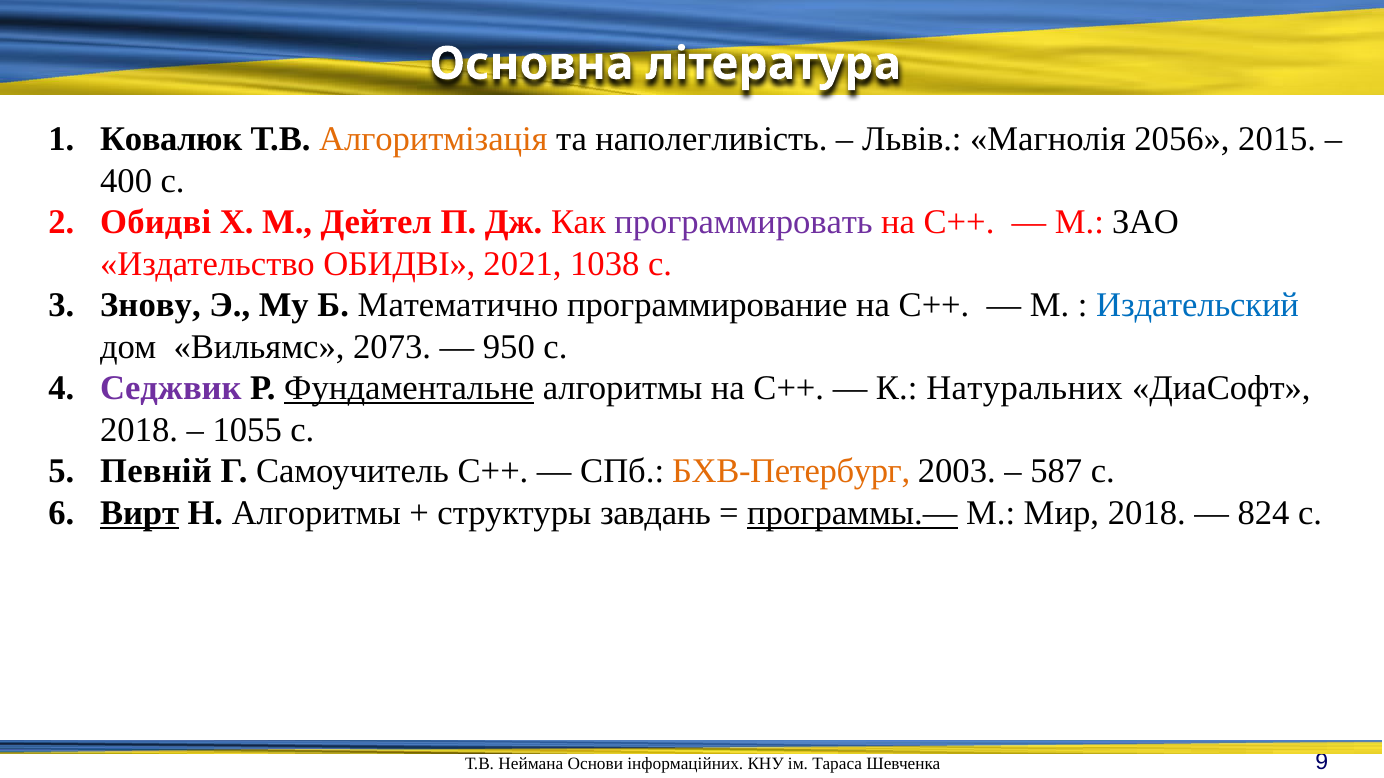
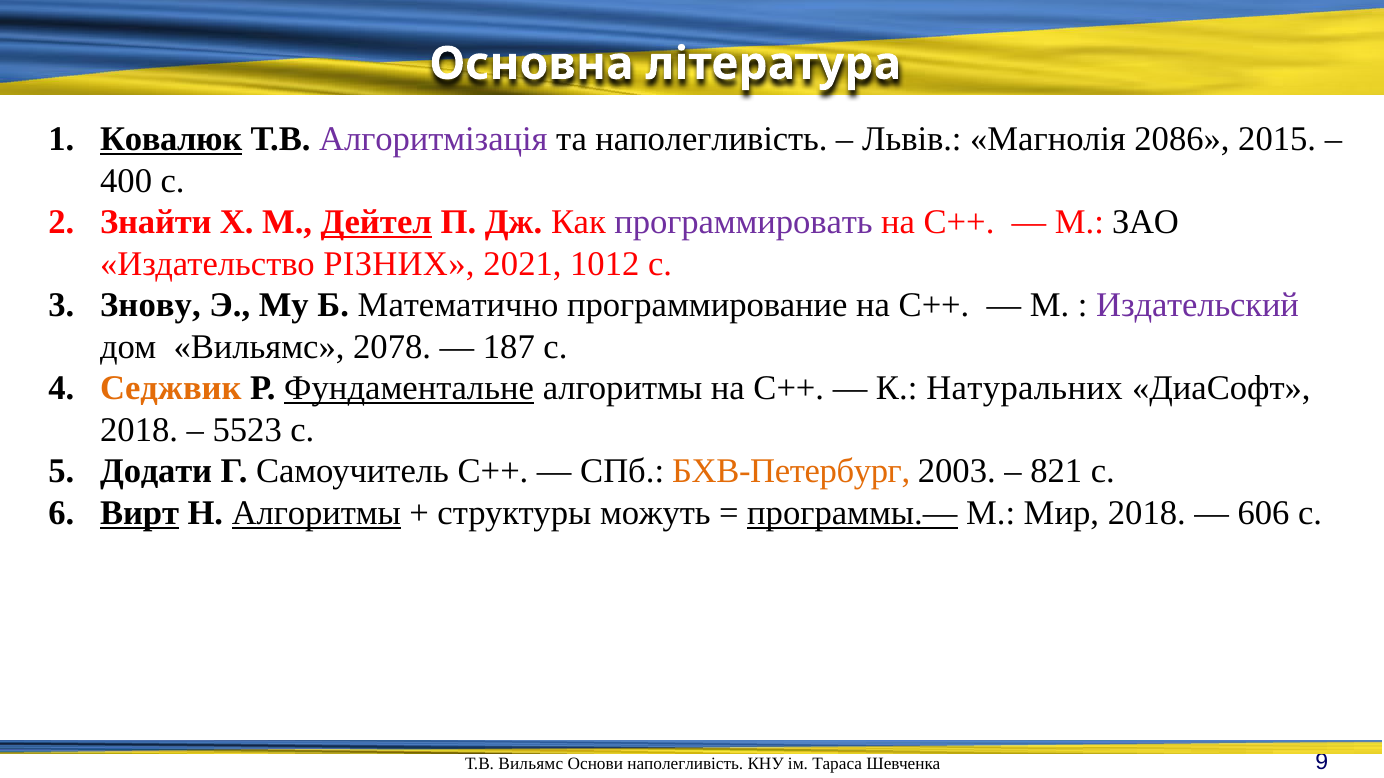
Ковалюк underline: none -> present
Алгоритмізація colour: orange -> purple
2056: 2056 -> 2086
Обидві at (156, 223): Обидві -> Знайти
Дейтел underline: none -> present
Издательство ОБИДВІ: ОБИДВІ -> РІЗНИХ
1038: 1038 -> 1012
Издательский colour: blue -> purple
2073: 2073 -> 2078
950: 950 -> 187
Седжвик colour: purple -> orange
1055: 1055 -> 5523
Певній: Певній -> Додати
587: 587 -> 821
Алгоритмы at (316, 513) underline: none -> present
завдань: завдань -> можуть
824: 824 -> 606
Т.В Неймана: Неймана -> Вильямс
інформаційних at (685, 764): інформаційних -> наполегливість
